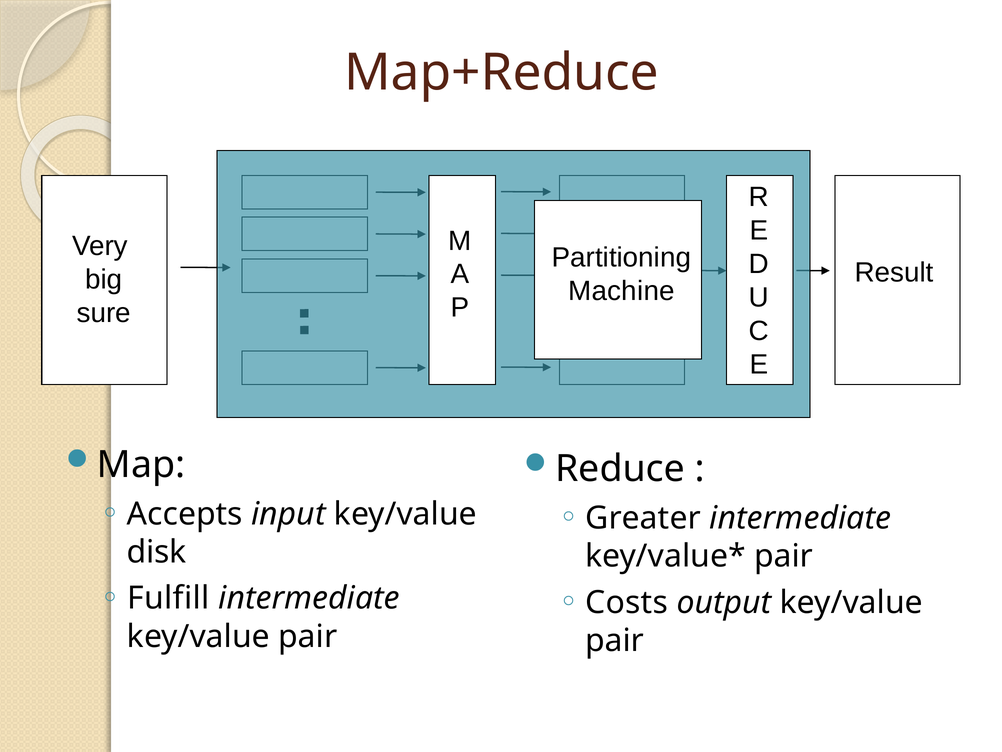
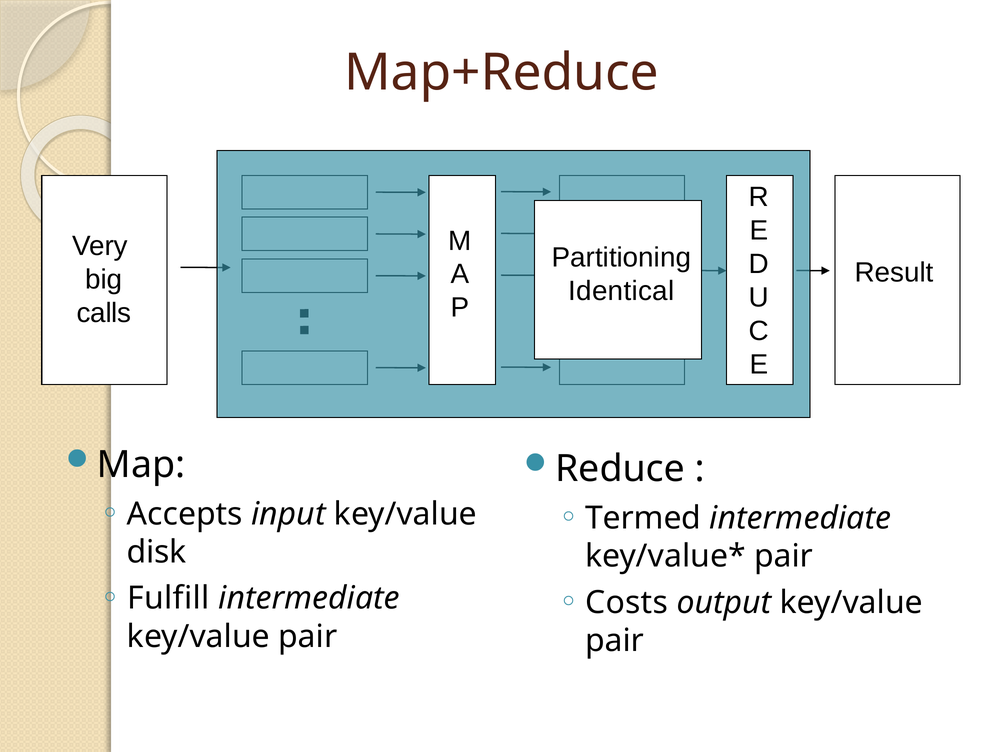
Machine: Machine -> Identical
sure: sure -> calls
Greater: Greater -> Termed
